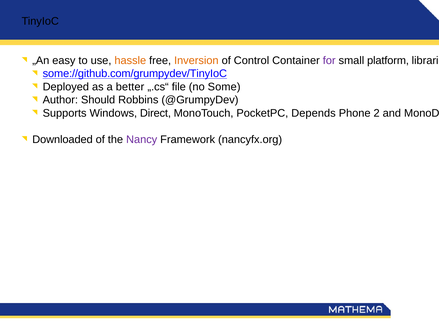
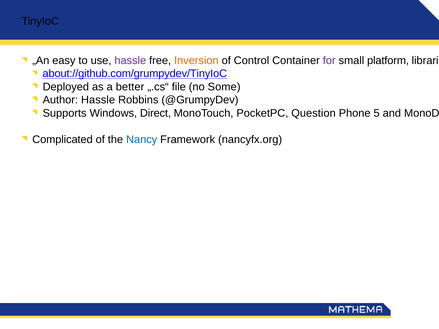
hassle at (130, 61) colour: orange -> purple
some://github.com/grumpydev/TinyIoC: some://github.com/grumpydev/TinyIoC -> about://github.com/grumpydev/TinyIoC
Author Should: Should -> Hassle
Depends: Depends -> Question
2: 2 -> 5
Downloaded: Downloaded -> Complicated
Nancy colour: purple -> blue
